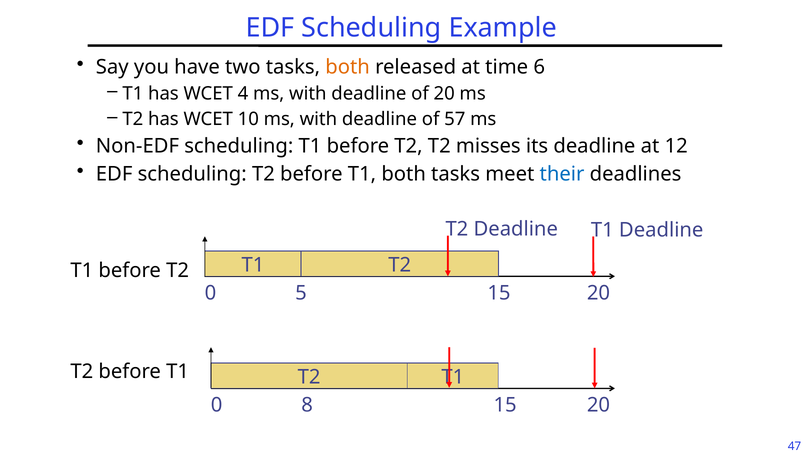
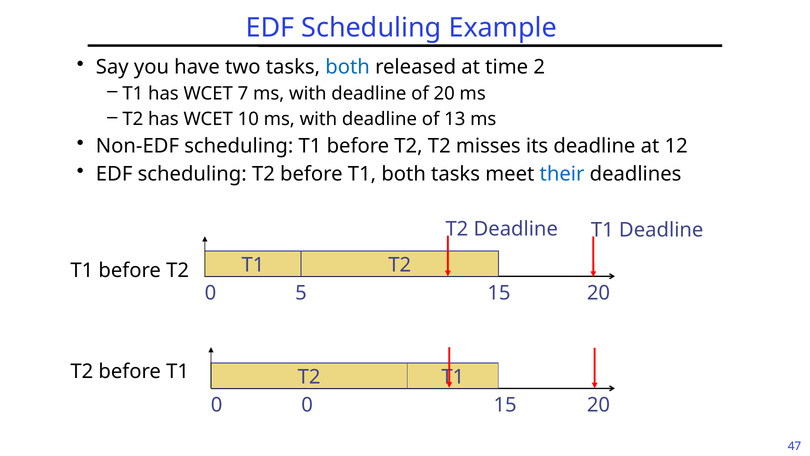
both at (348, 67) colour: orange -> blue
6: 6 -> 2
4: 4 -> 7
57: 57 -> 13
0 8: 8 -> 0
